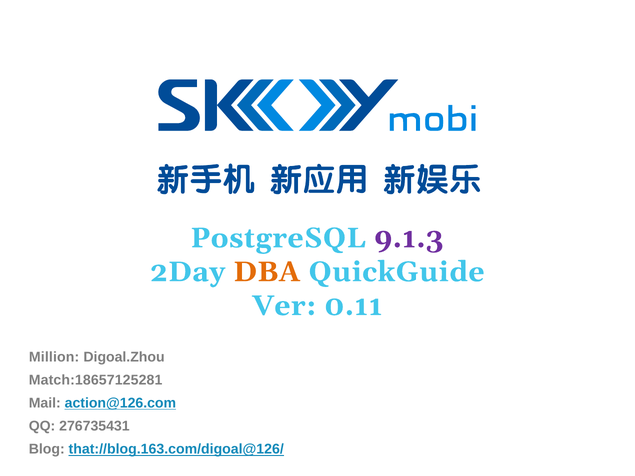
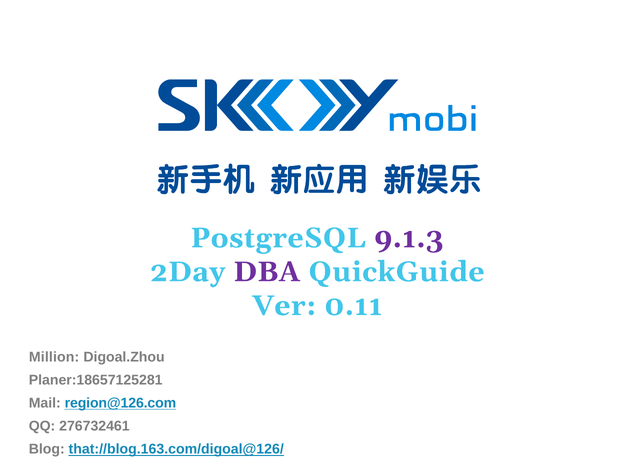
DBA colour: orange -> purple
Match:18657125281: Match:18657125281 -> Planer:18657125281
action@126.com: action@126.com -> region@126.com
276735431: 276735431 -> 276732461
